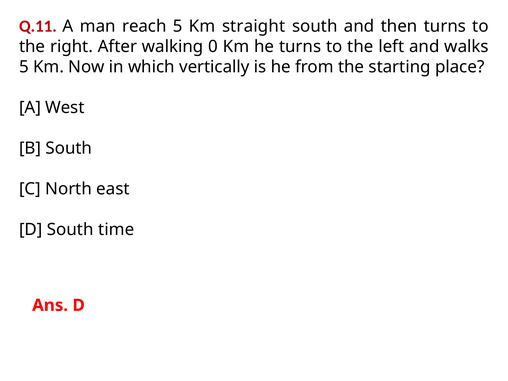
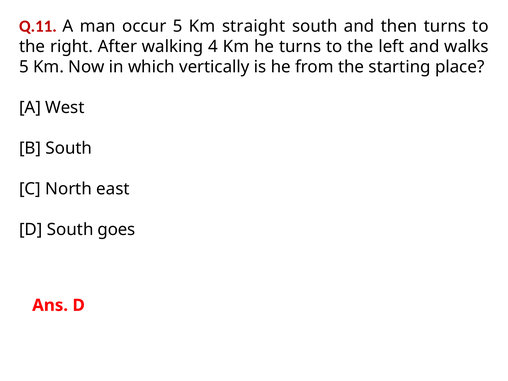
reach: reach -> occur
0: 0 -> 4
time: time -> goes
